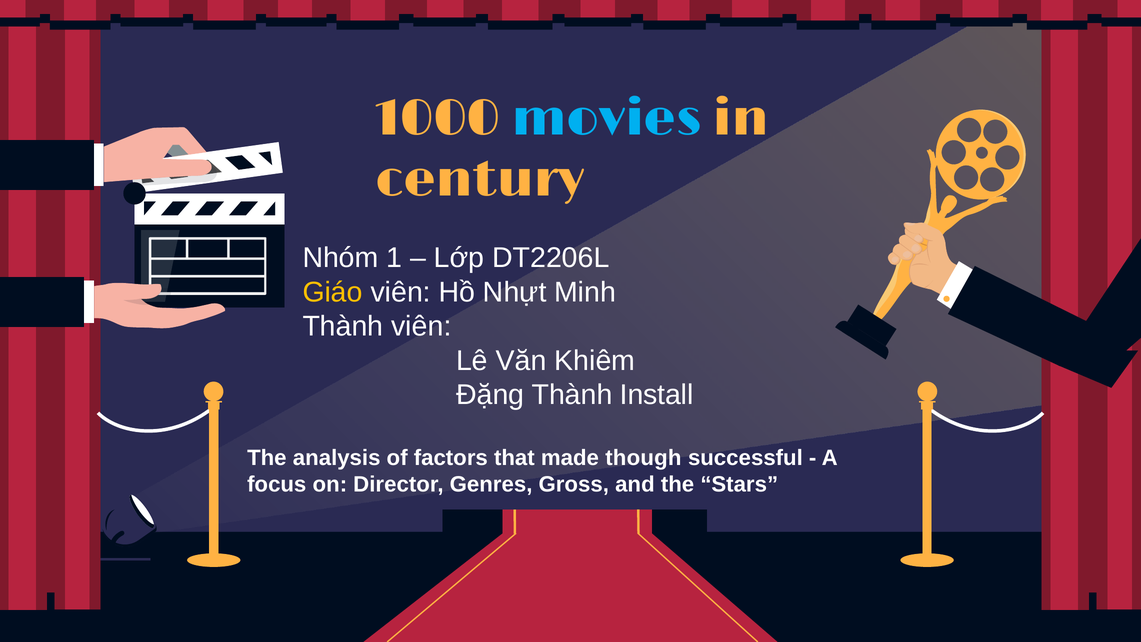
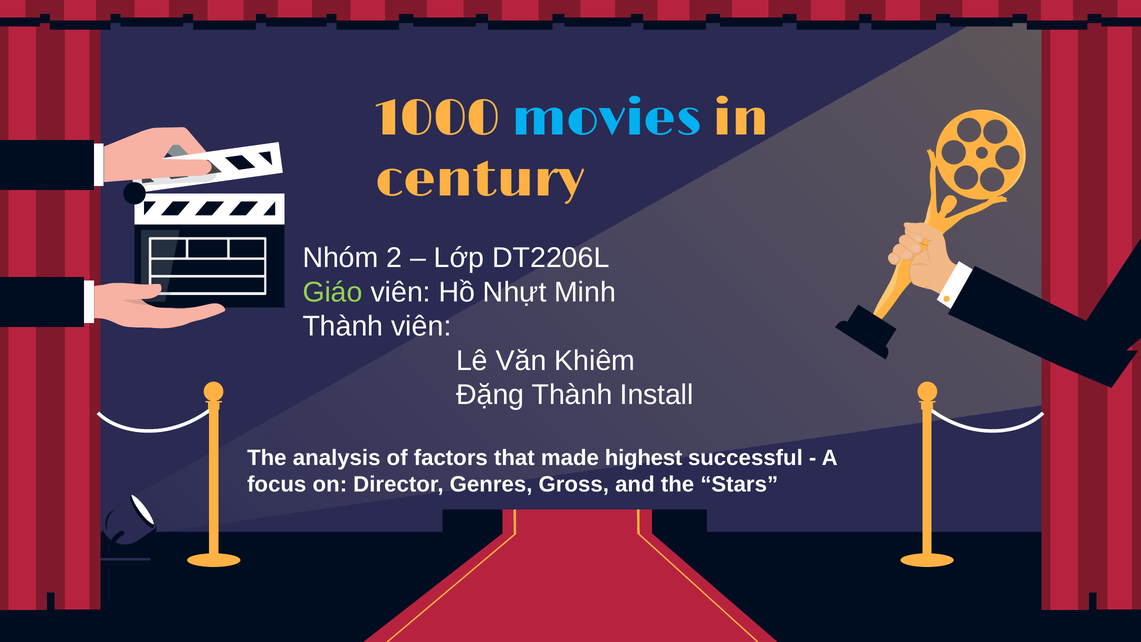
1: 1 -> 2
Giáo colour: yellow -> light green
though: though -> highest
